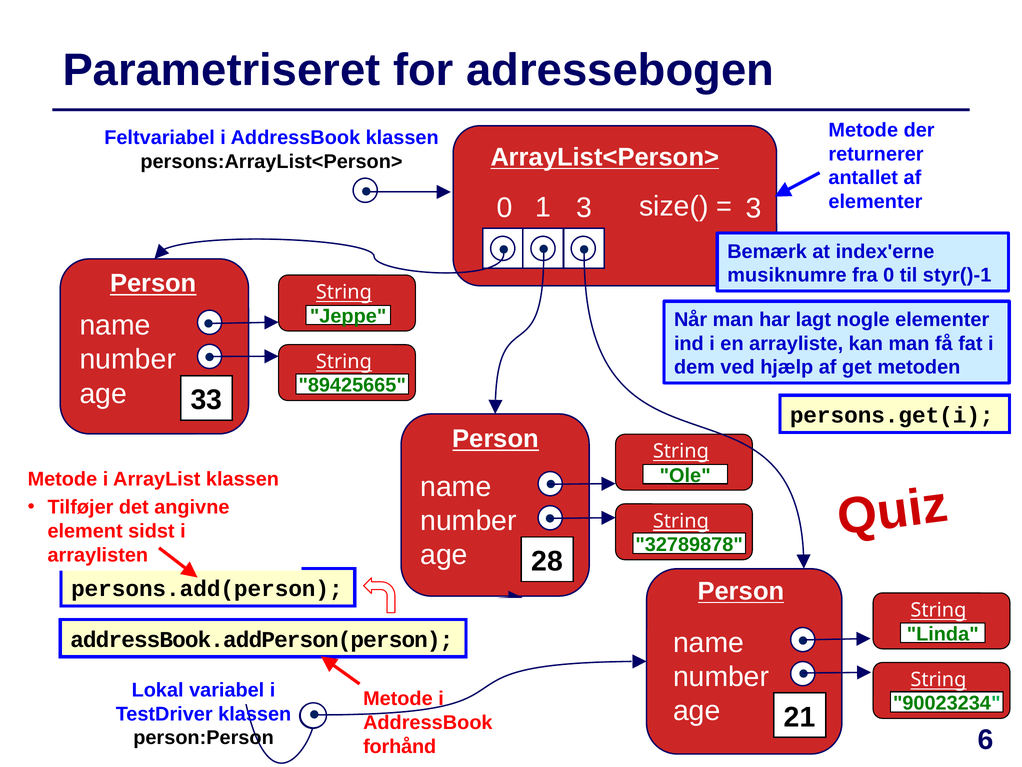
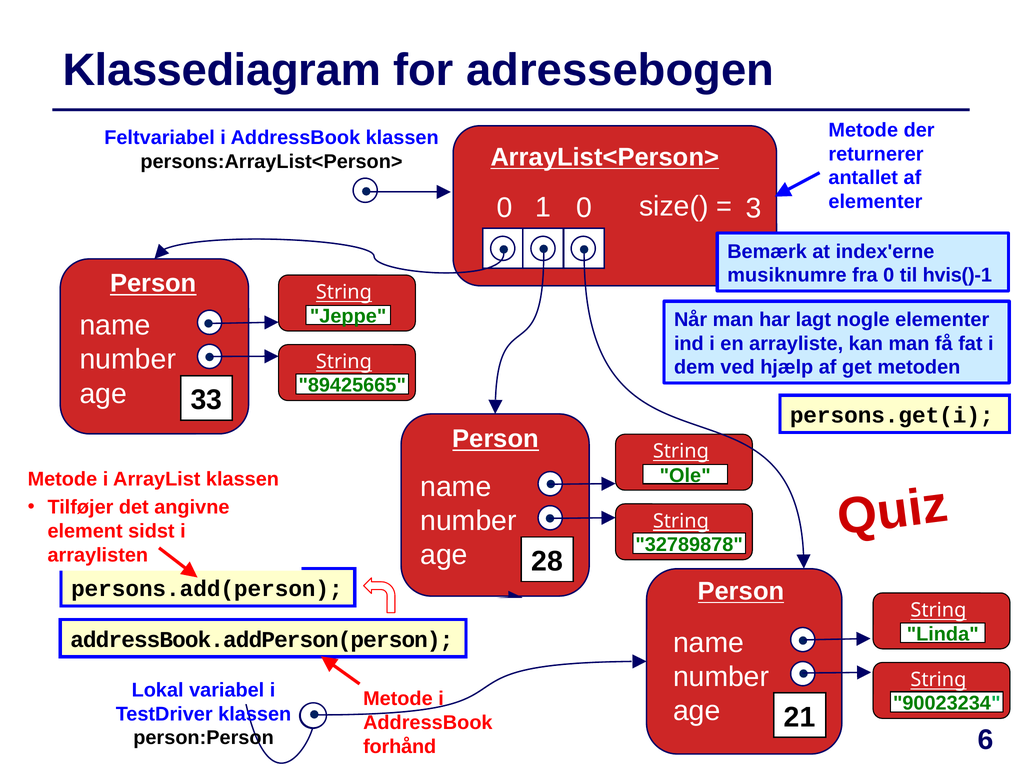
Parametriseret: Parametriseret -> Klassediagram
1 3: 3 -> 0
styr()-1: styr()-1 -> hvis()-1
